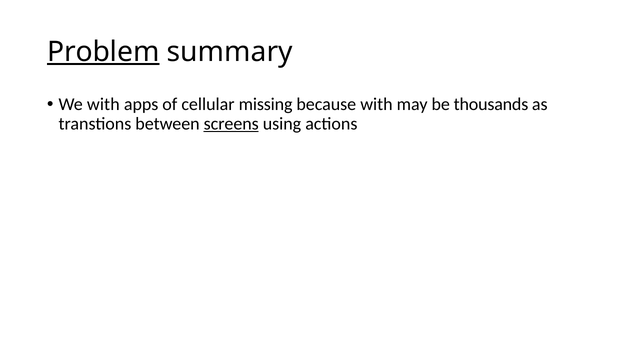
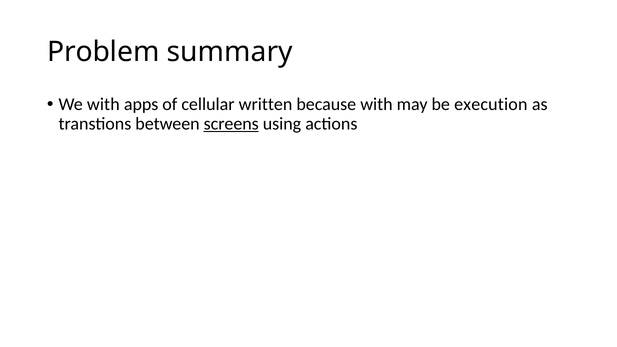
Problem underline: present -> none
missing: missing -> written
thousands: thousands -> execution
